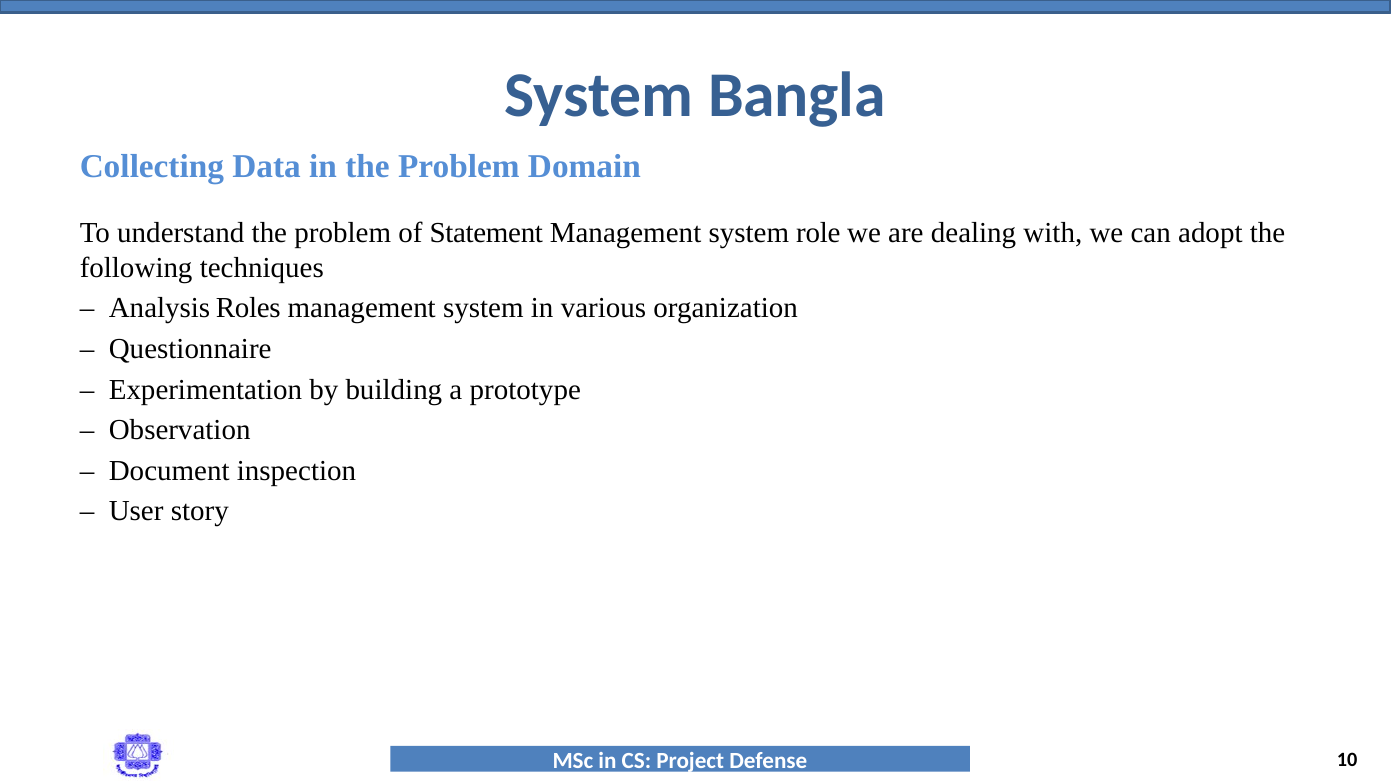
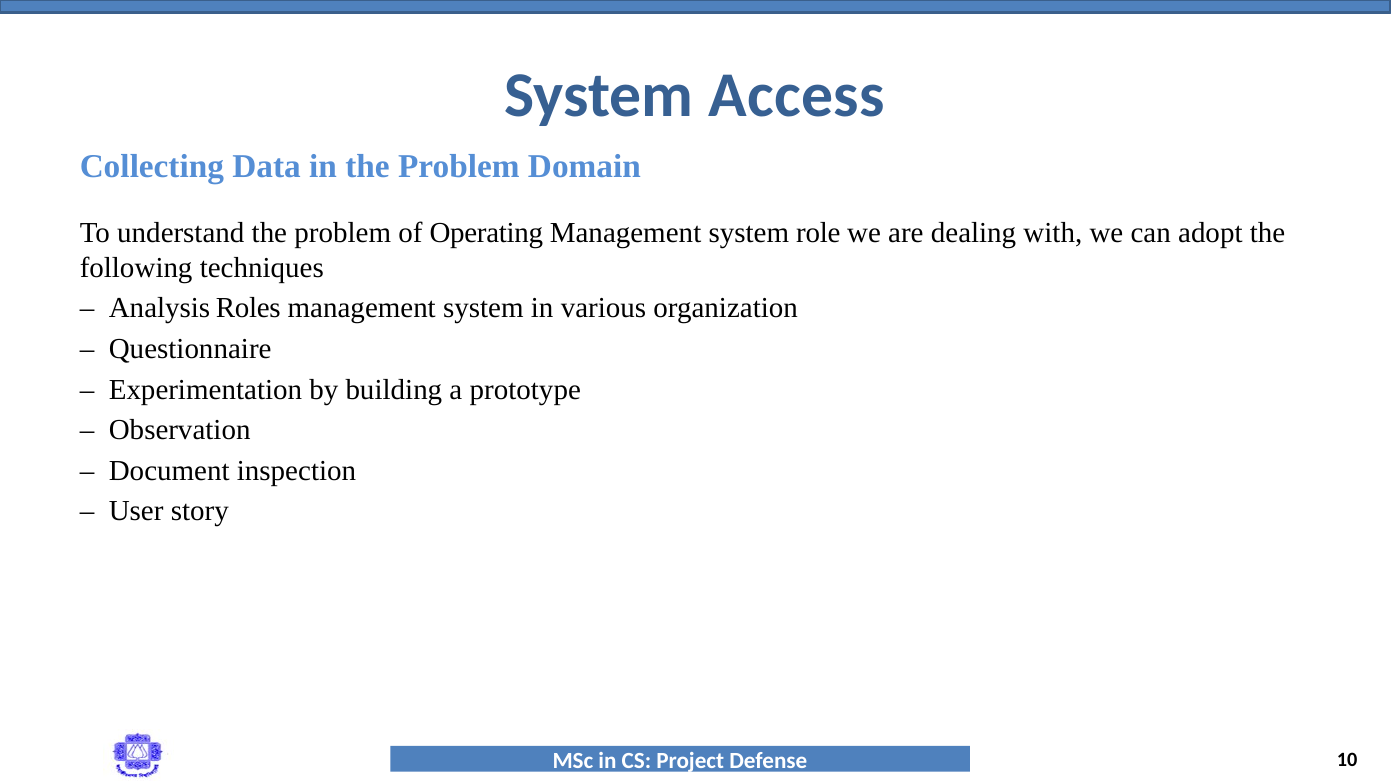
Bangla: Bangla -> Access
Statement: Statement -> Operating
